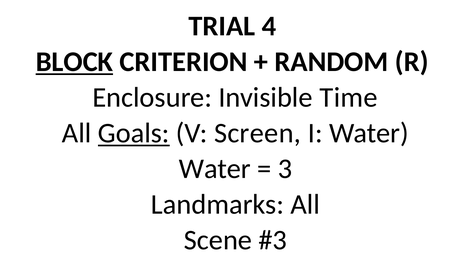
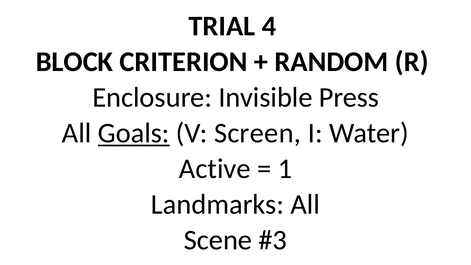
BLOCK underline: present -> none
Time: Time -> Press
Water at (215, 169): Water -> Active
3: 3 -> 1
